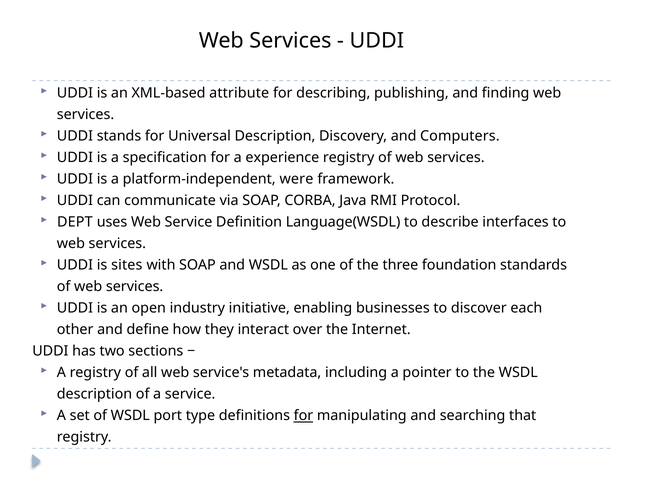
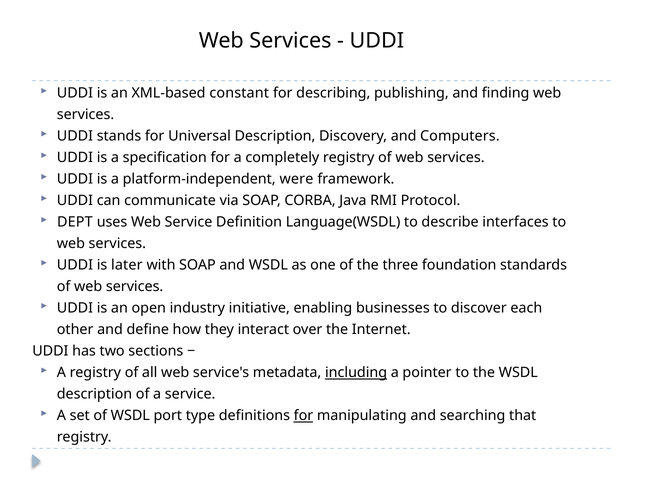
attribute: attribute -> constant
experience: experience -> completely
sites: sites -> later
including underline: none -> present
